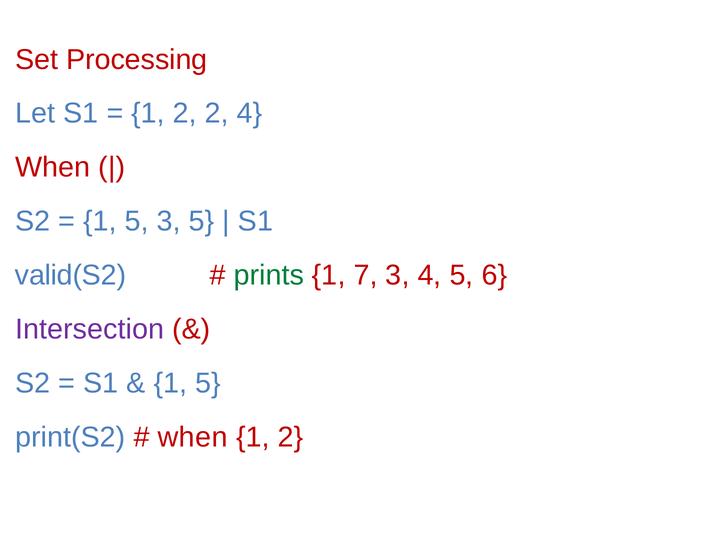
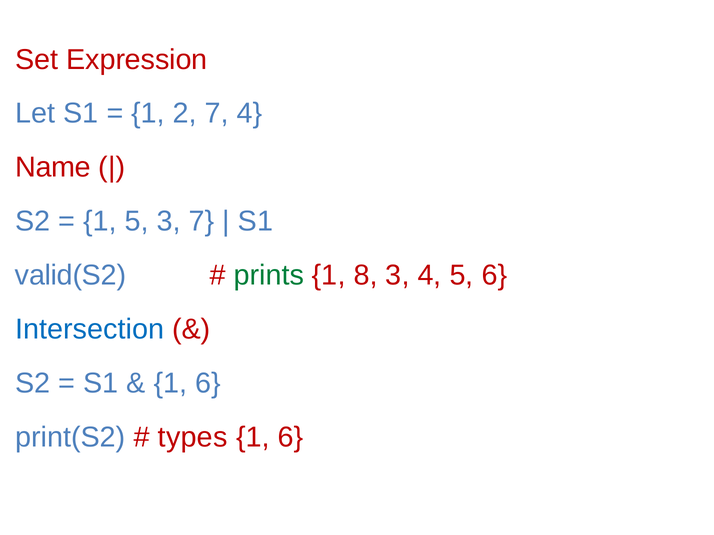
Processing: Processing -> Expression
2 2: 2 -> 7
When at (53, 168): When -> Name
3 5: 5 -> 7
7: 7 -> 8
Intersection colour: purple -> blue
5 at (208, 383): 5 -> 6
when at (193, 437): when -> types
2 at (290, 437): 2 -> 6
